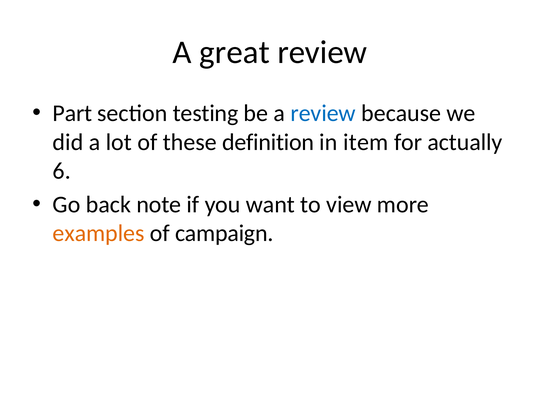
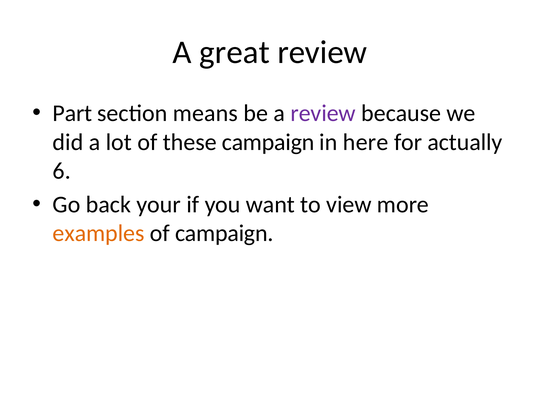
testing: testing -> means
review at (323, 113) colour: blue -> purple
these definition: definition -> campaign
item: item -> here
note: note -> your
